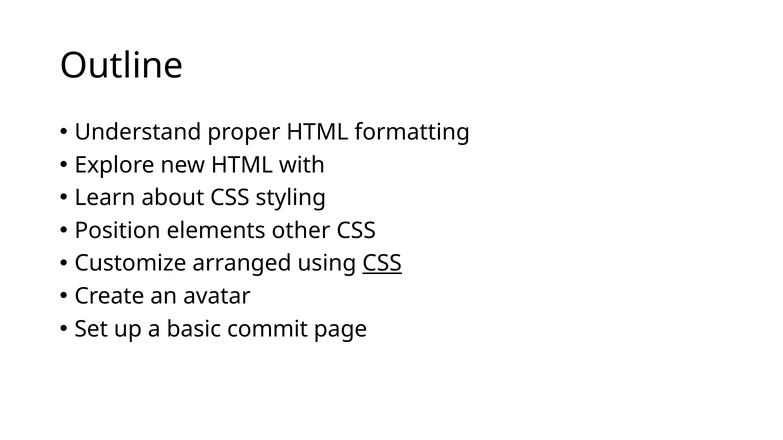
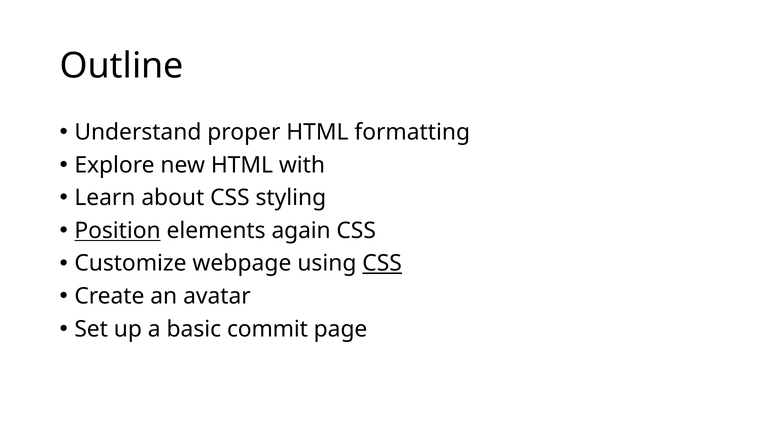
Position underline: none -> present
other: other -> again
arranged: arranged -> webpage
